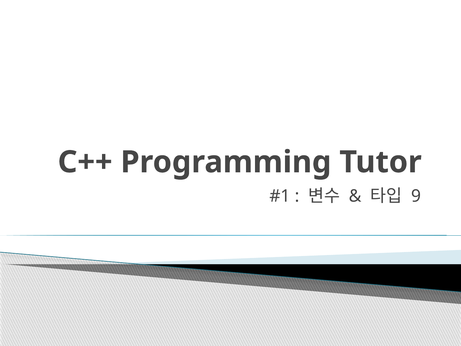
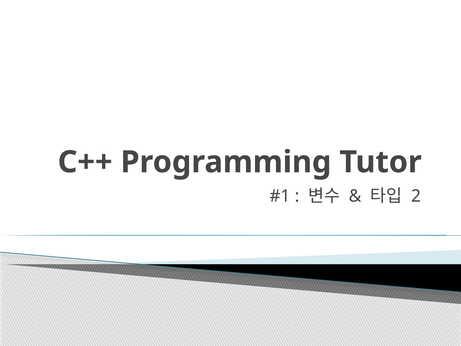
9: 9 -> 2
